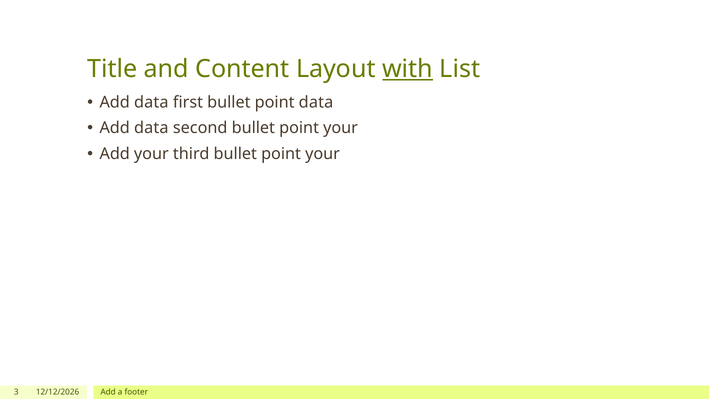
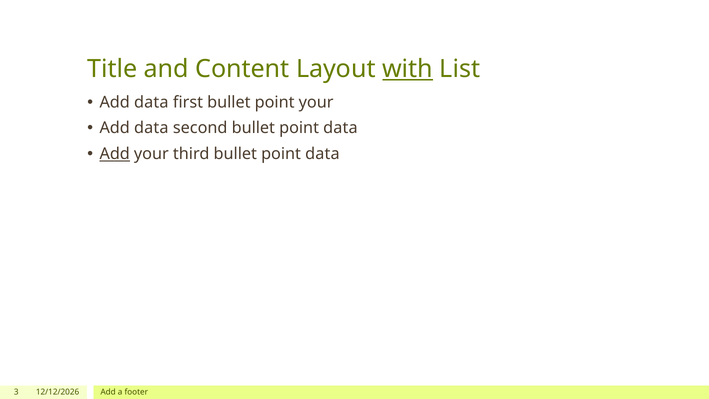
point data: data -> your
second bullet point your: your -> data
Add at (115, 154) underline: none -> present
third bullet point your: your -> data
